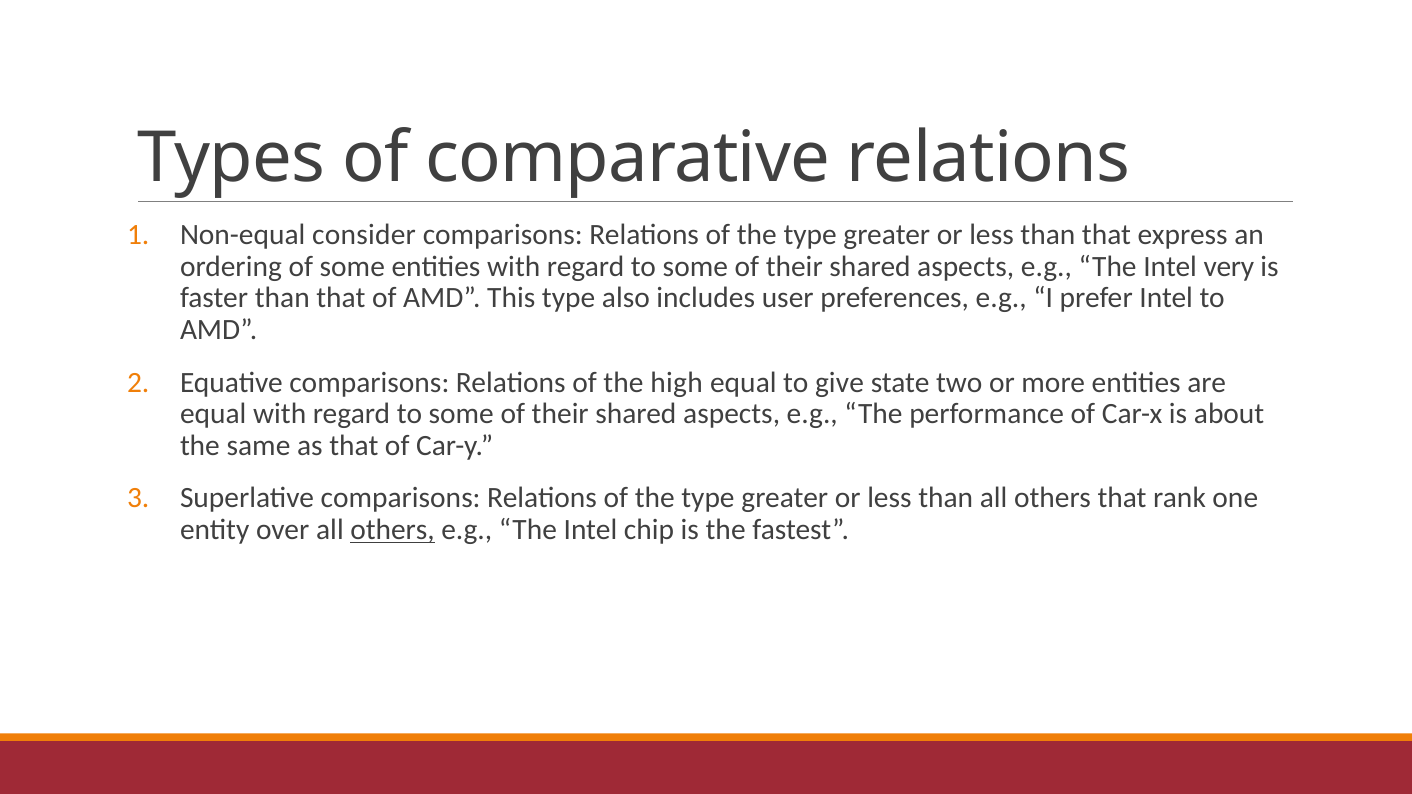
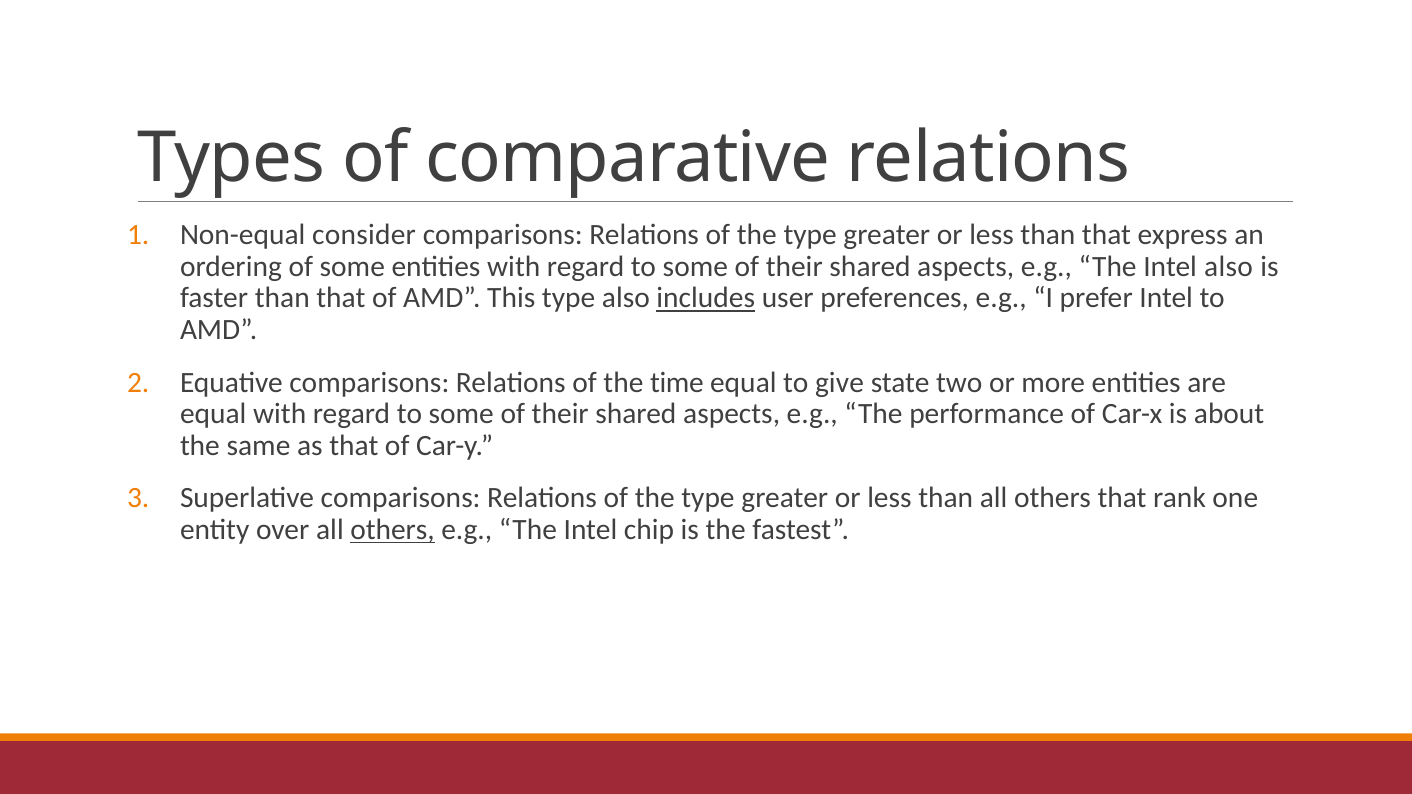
Intel very: very -> also
includes underline: none -> present
high: high -> time
